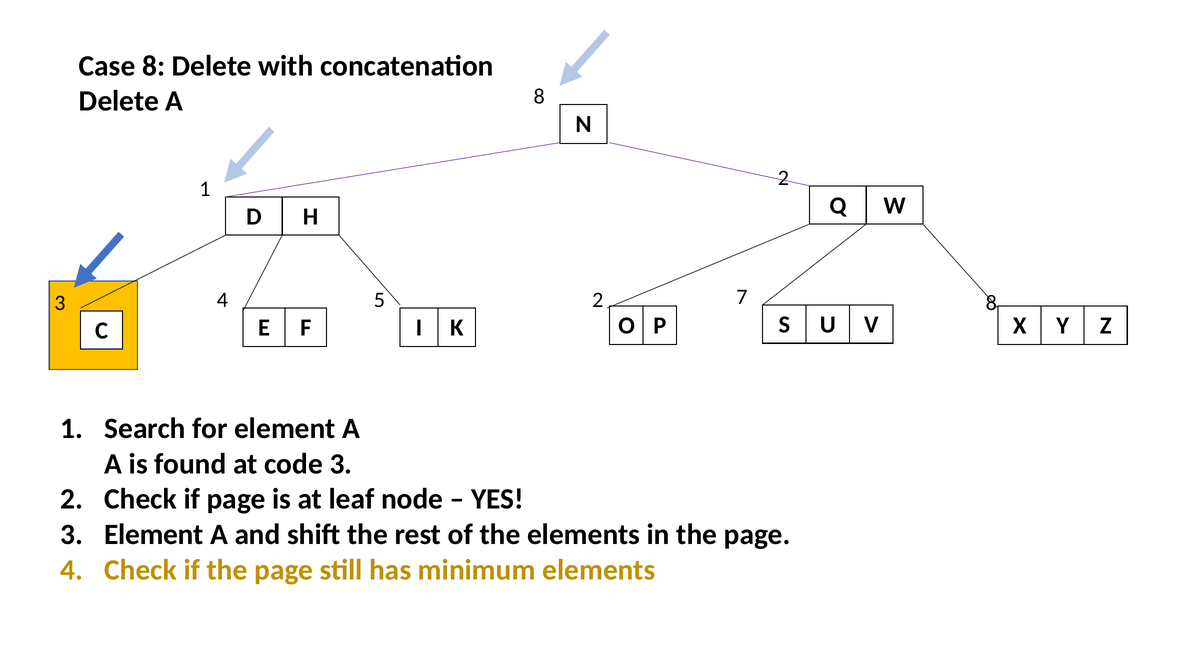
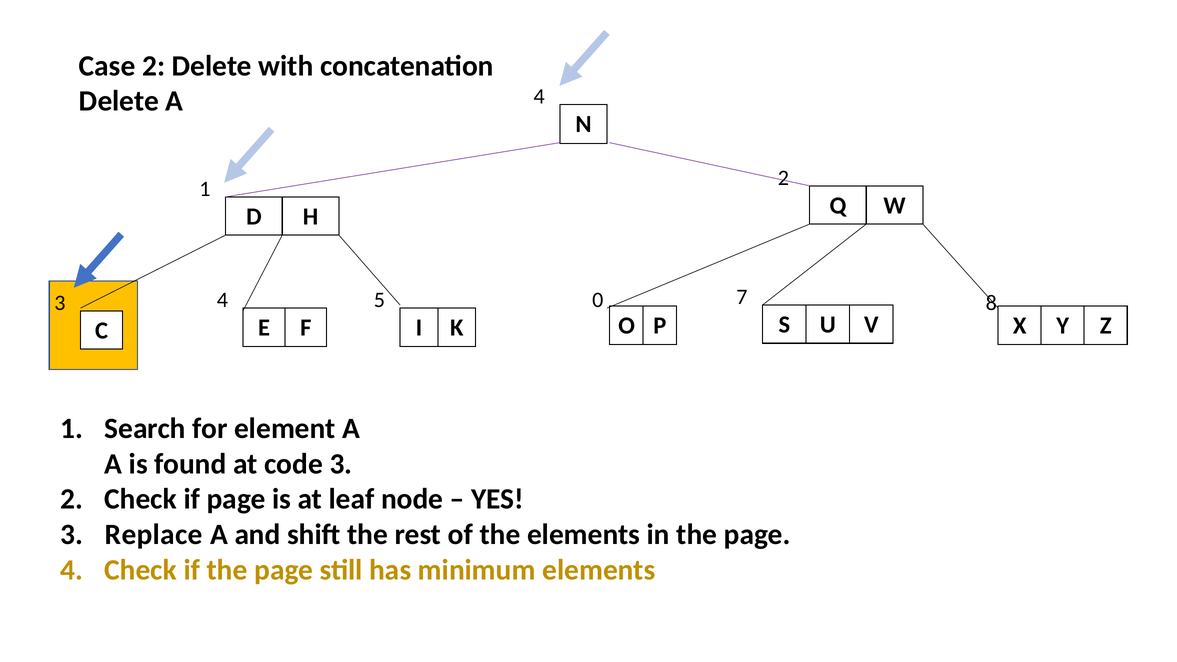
Case 8: 8 -> 2
A 8: 8 -> 4
5 2: 2 -> 0
3 Element: Element -> Replace
